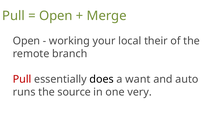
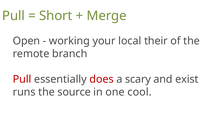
Open at (56, 16): Open -> Short
does colour: black -> red
want: want -> scary
auto: auto -> exist
very: very -> cool
